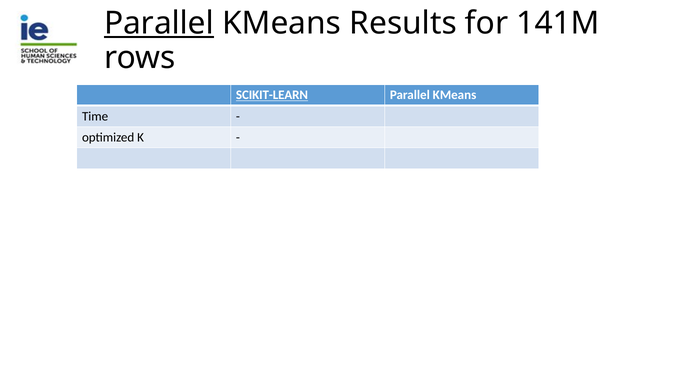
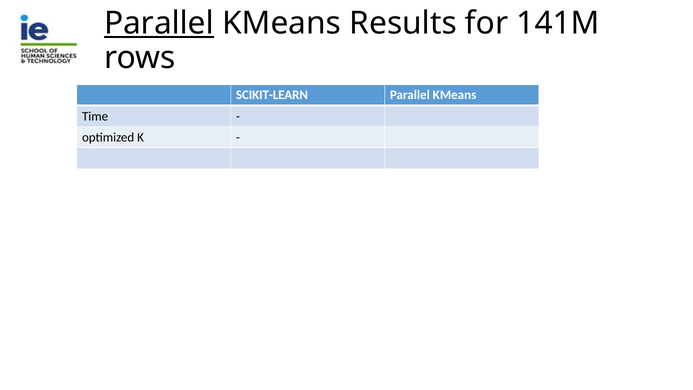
SCIKIT-LEARN underline: present -> none
